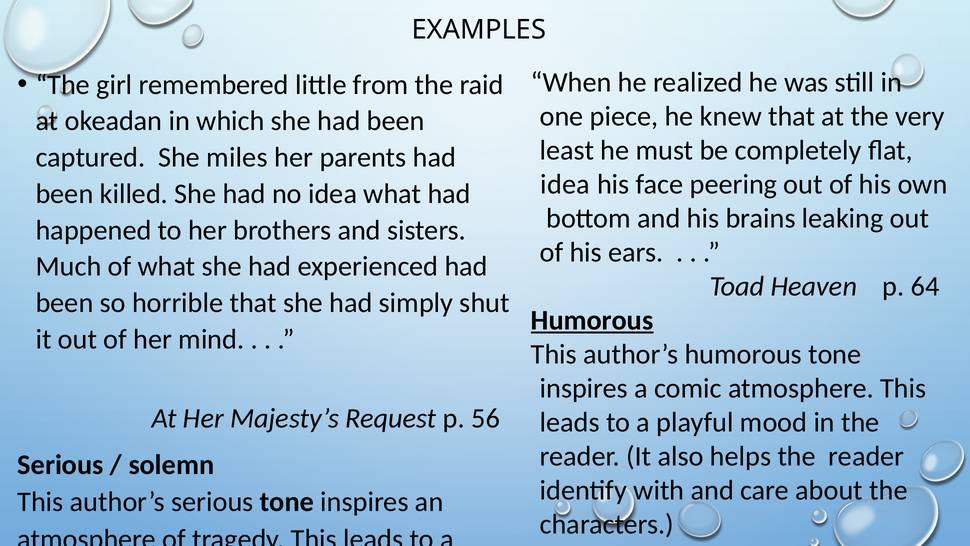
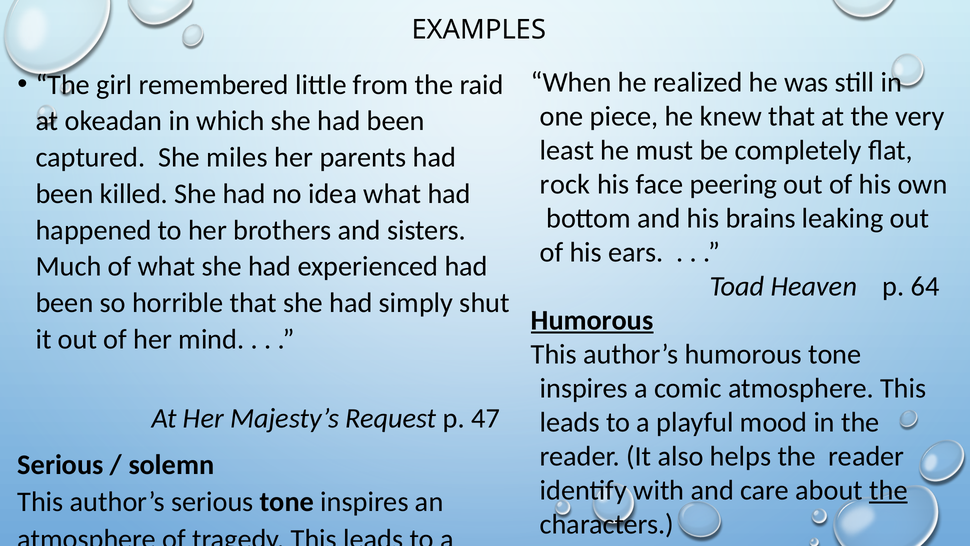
idea at (565, 184): idea -> rock
56: 56 -> 47
the at (888, 490) underline: none -> present
